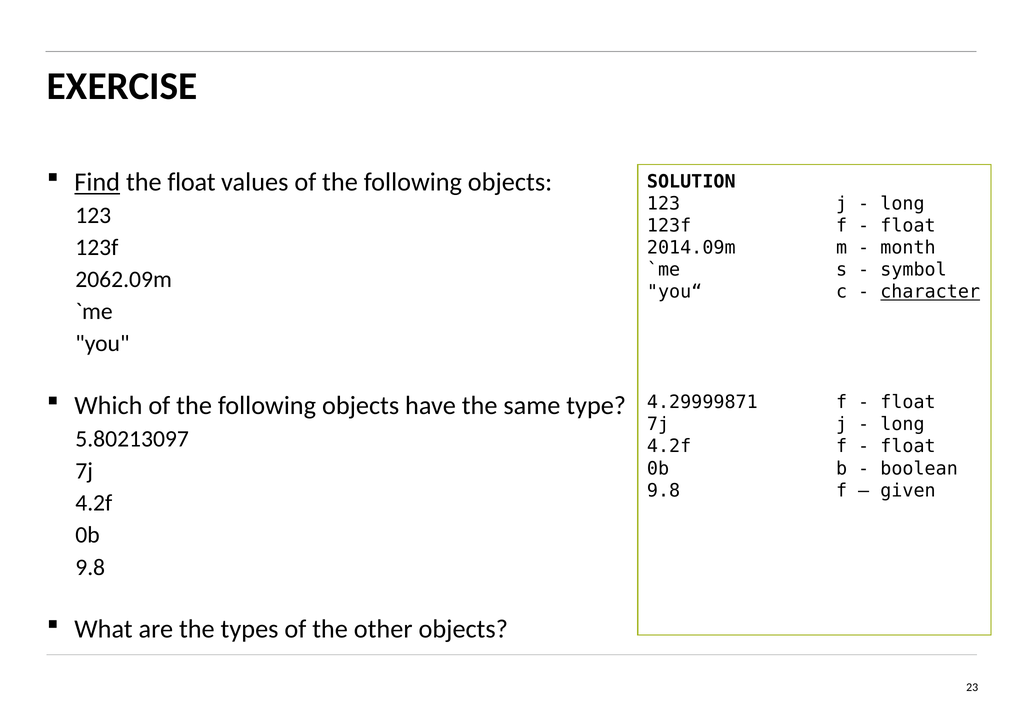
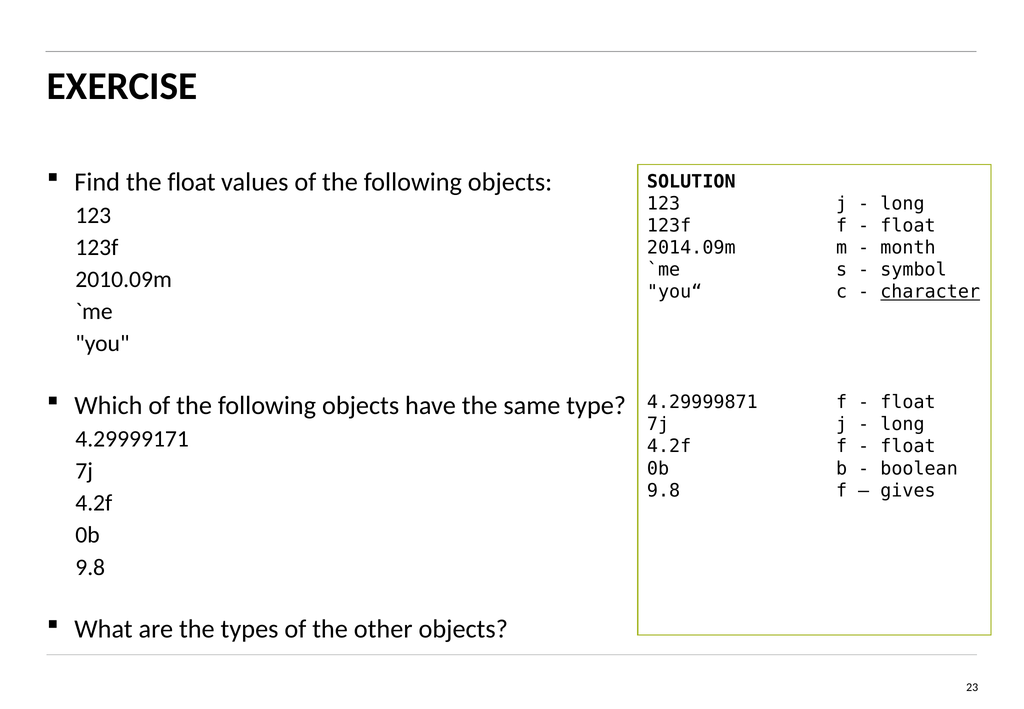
Find underline: present -> none
2062.09m: 2062.09m -> 2010.09m
5.80213097: 5.80213097 -> 4.29999171
given: given -> gives
